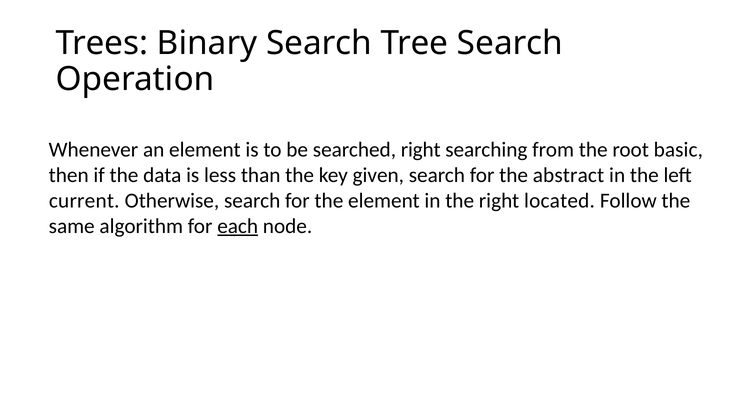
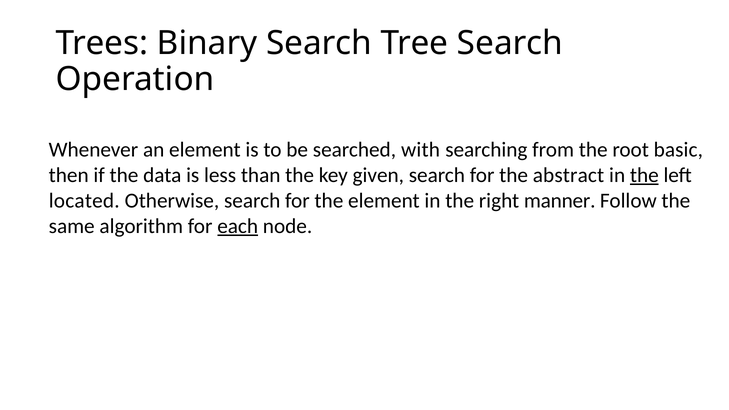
searched right: right -> with
the at (644, 175) underline: none -> present
current: current -> located
located: located -> manner
